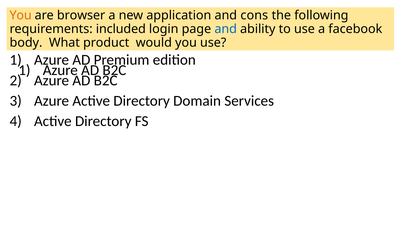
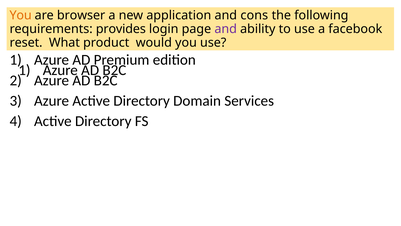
included: included -> provides
and at (226, 29) colour: blue -> purple
body: body -> reset
